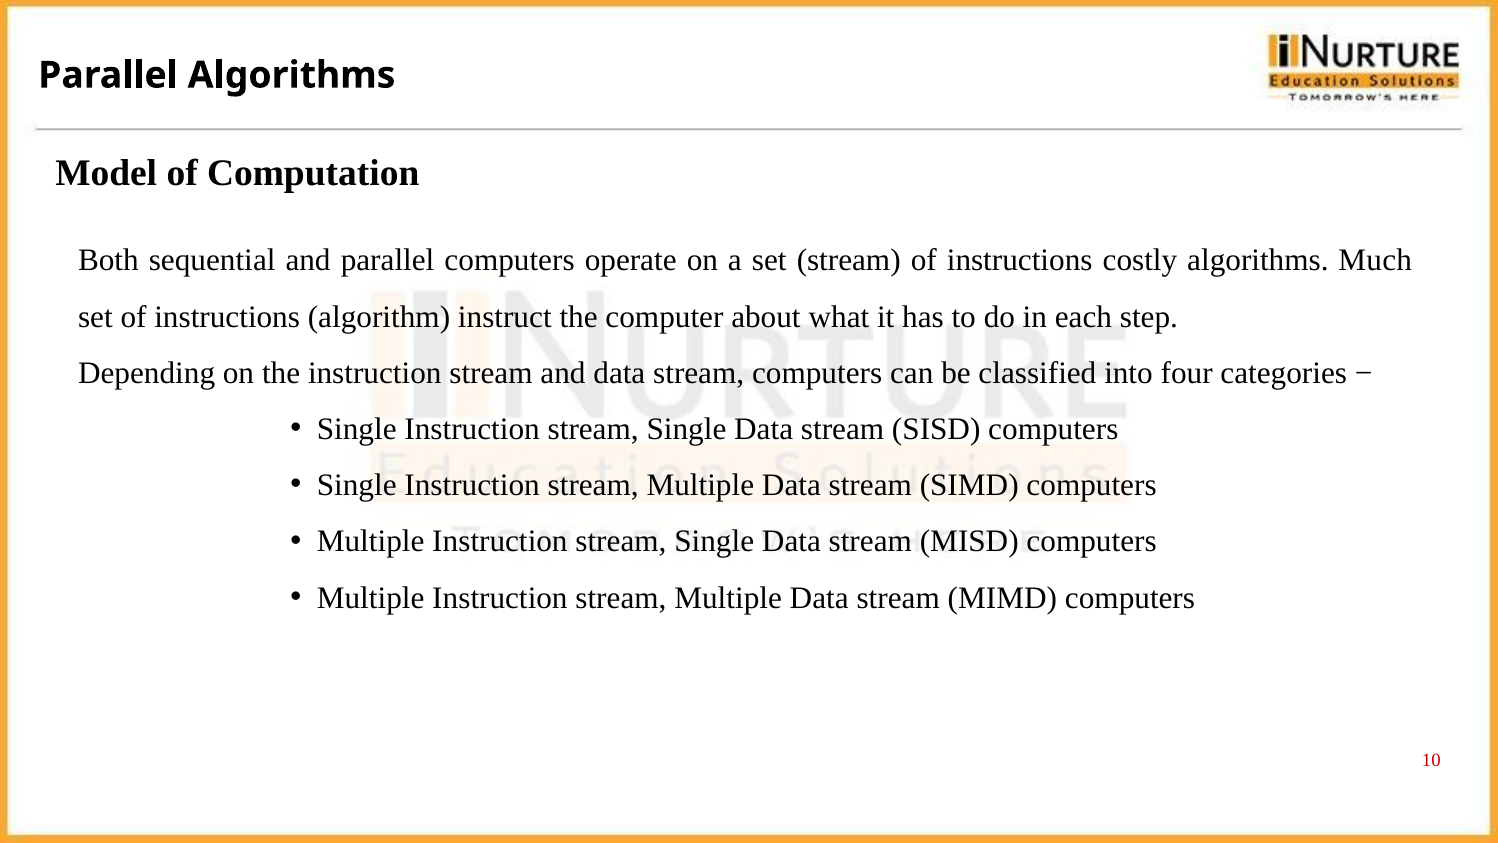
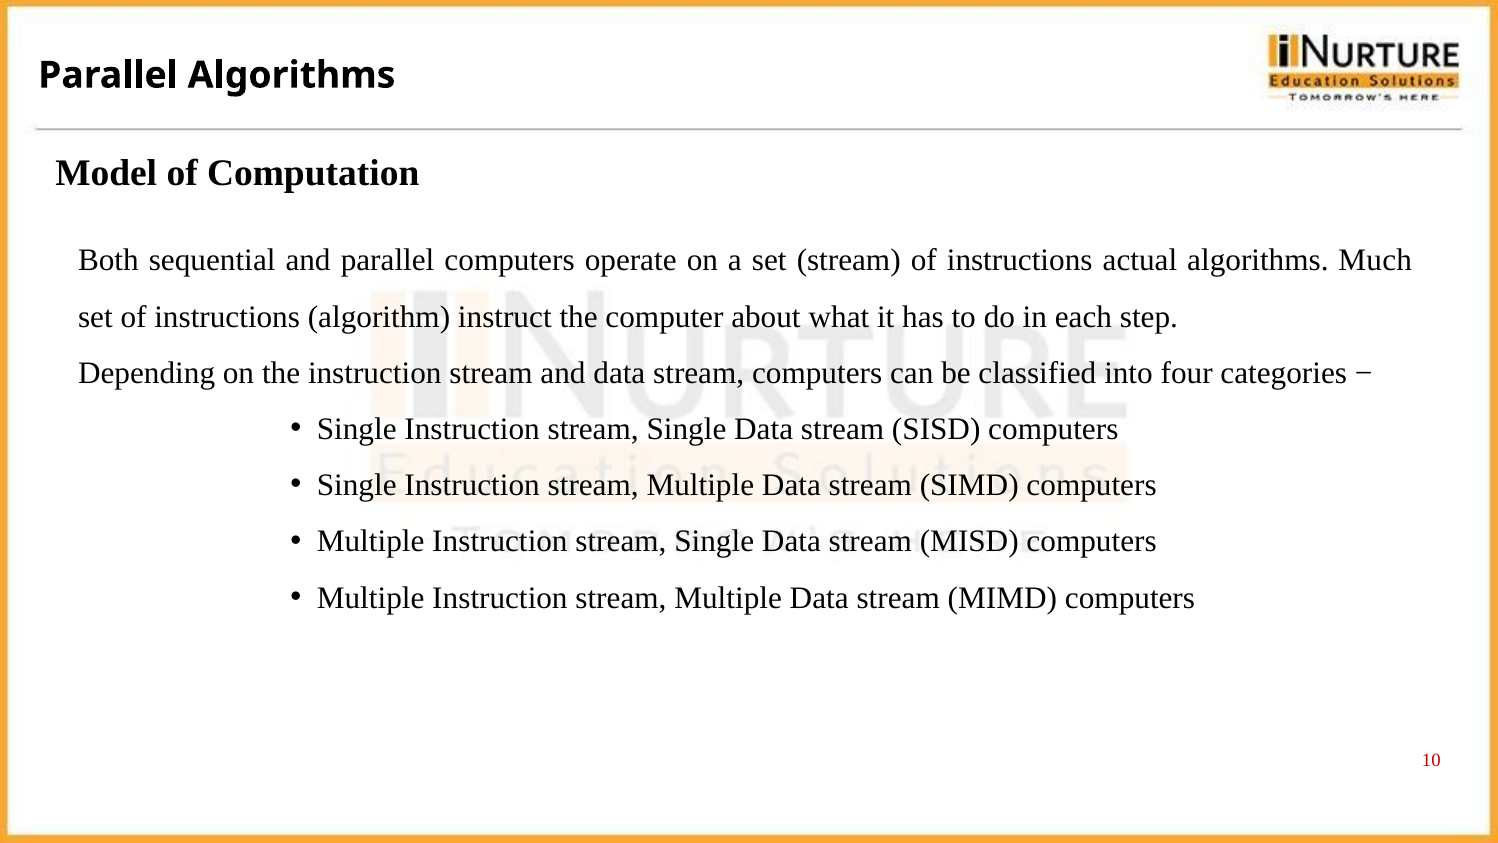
costly: costly -> actual
